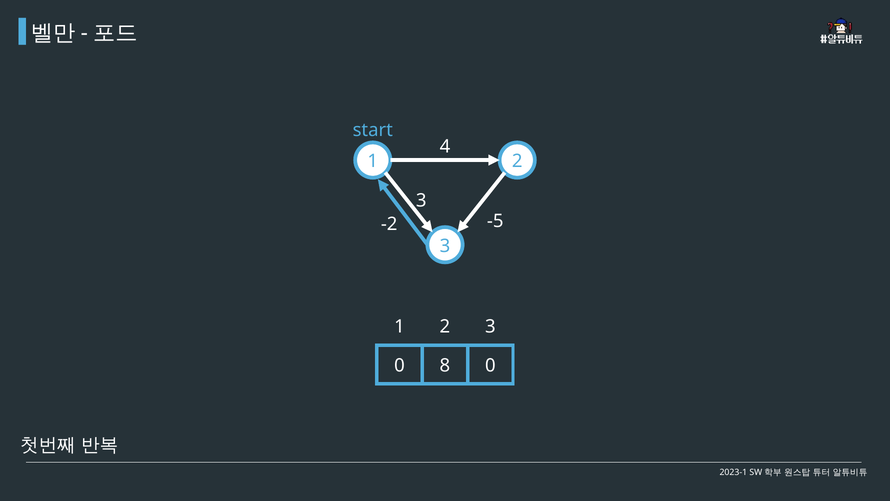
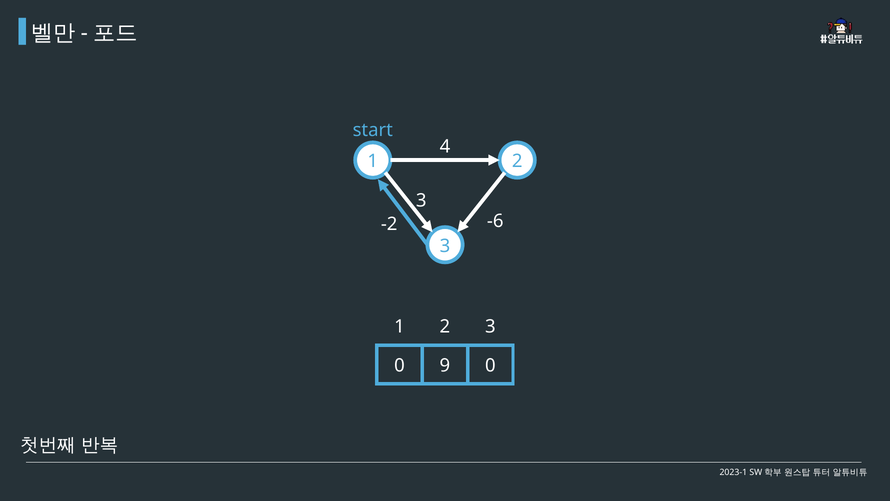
-5: -5 -> -6
8: 8 -> 9
